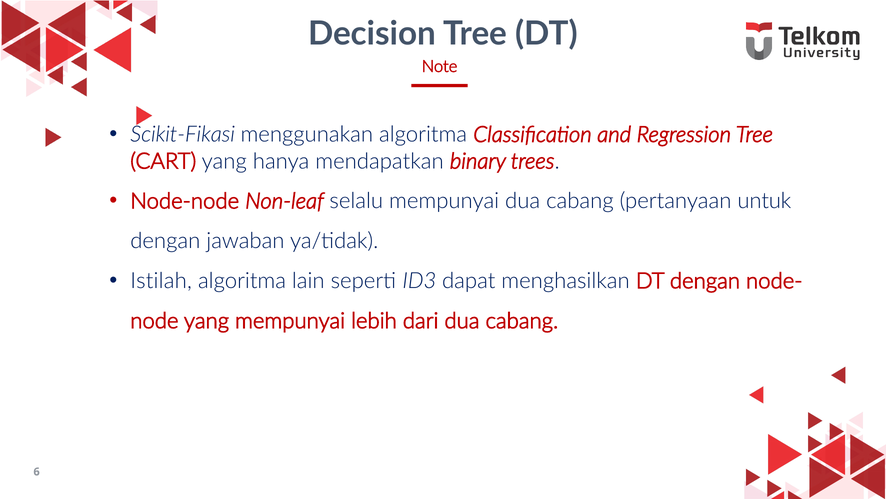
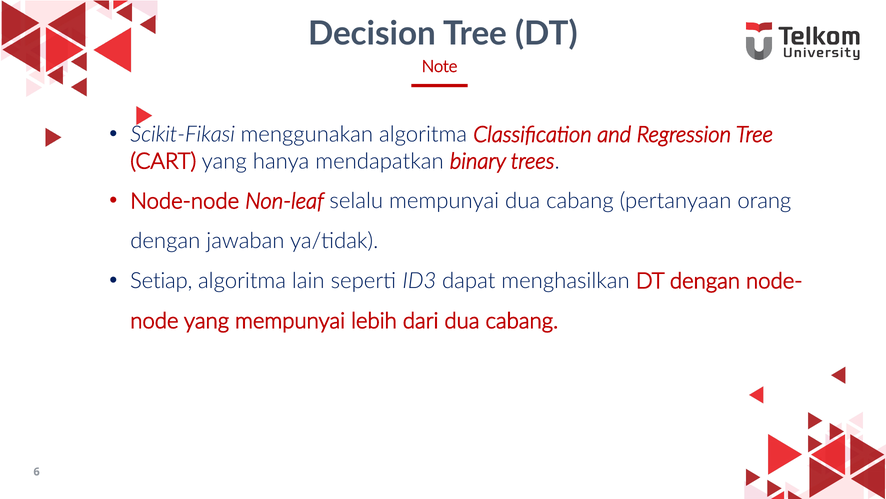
untuk: untuk -> orang
Istilah: Istilah -> Setiap
